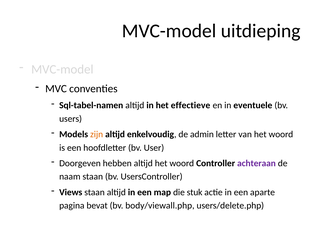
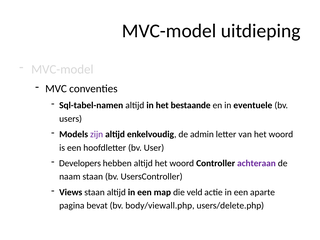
effectieve: effectieve -> bestaande
zijn colour: orange -> purple
Doorgeven: Doorgeven -> Developers
stuk: stuk -> veld
